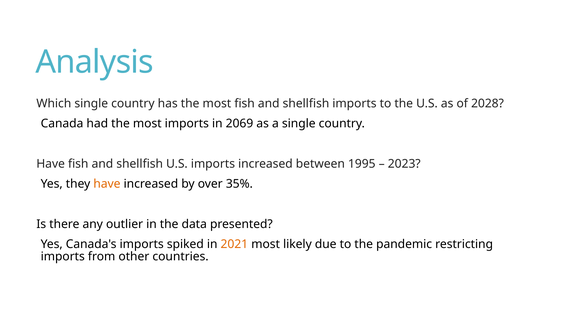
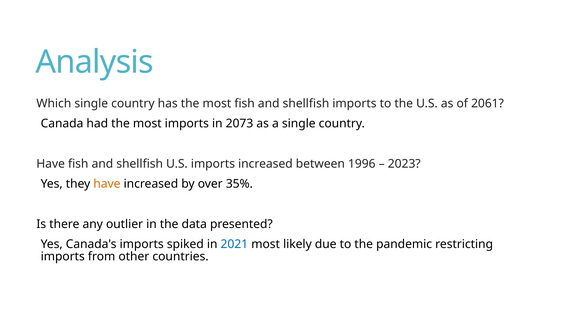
2028: 2028 -> 2061
2069: 2069 -> 2073
1995: 1995 -> 1996
2021 colour: orange -> blue
